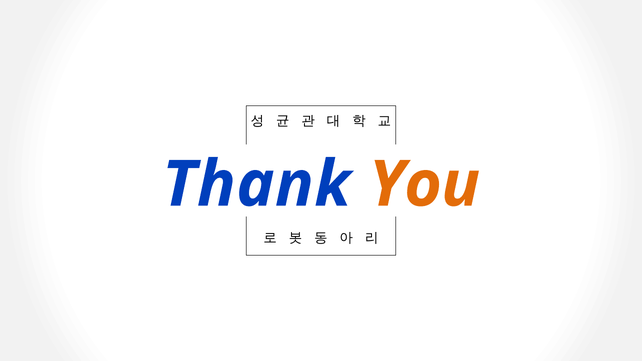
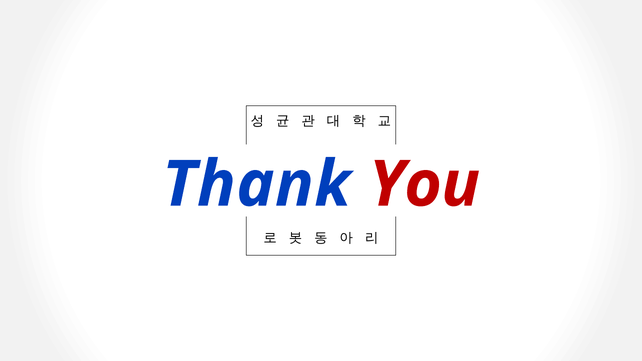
You colour: orange -> red
